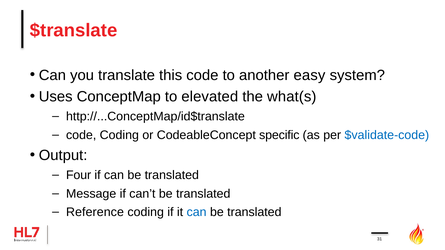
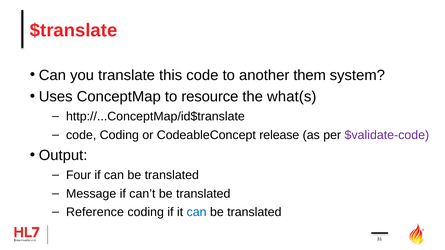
easy: easy -> them
elevated: elevated -> resource
specific: specific -> release
$validate-code colour: blue -> purple
